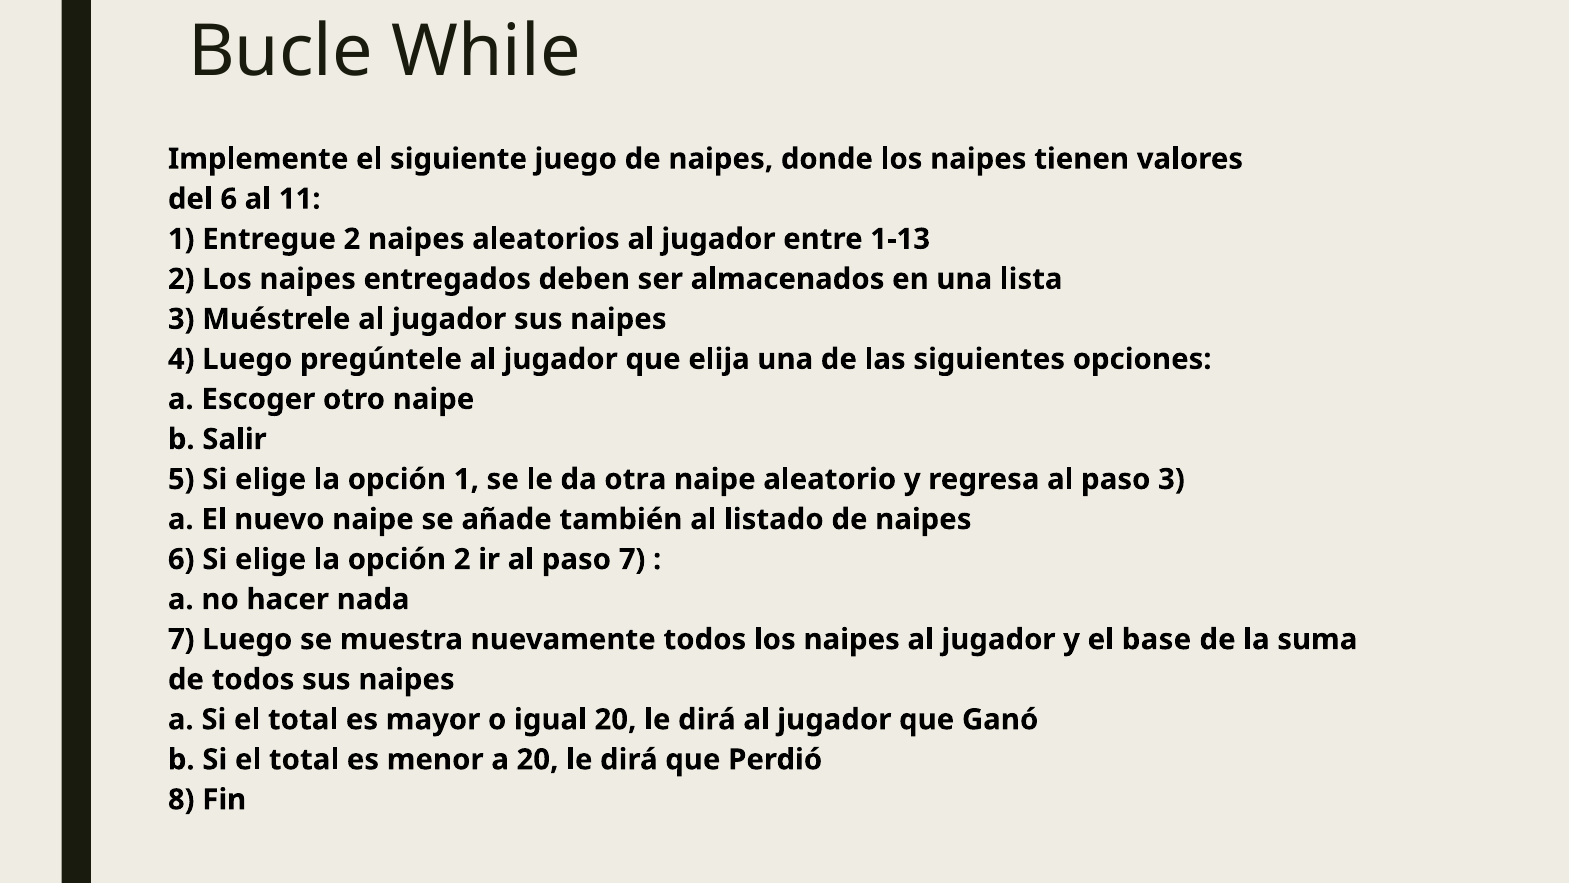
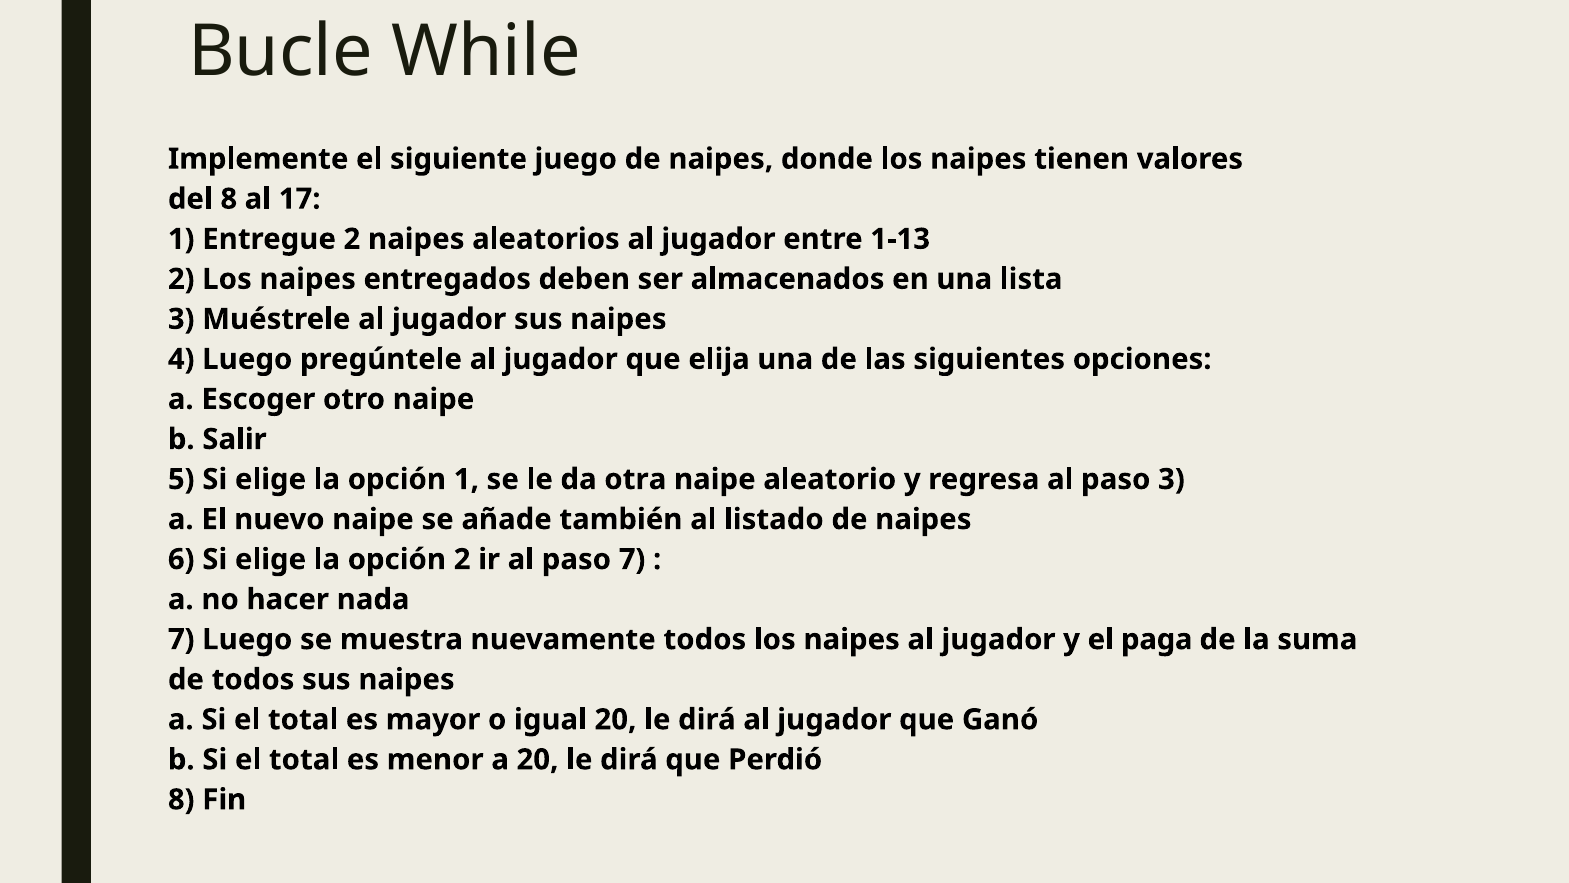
del 6: 6 -> 8
11: 11 -> 17
base: base -> paga
